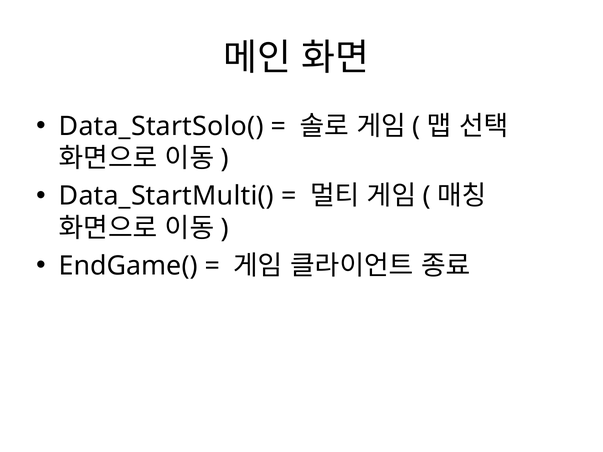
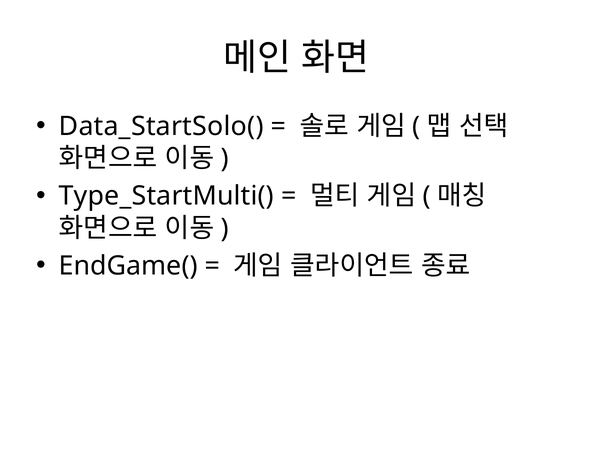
Data_StartMulti(: Data_StartMulti( -> Type_StartMulti(
